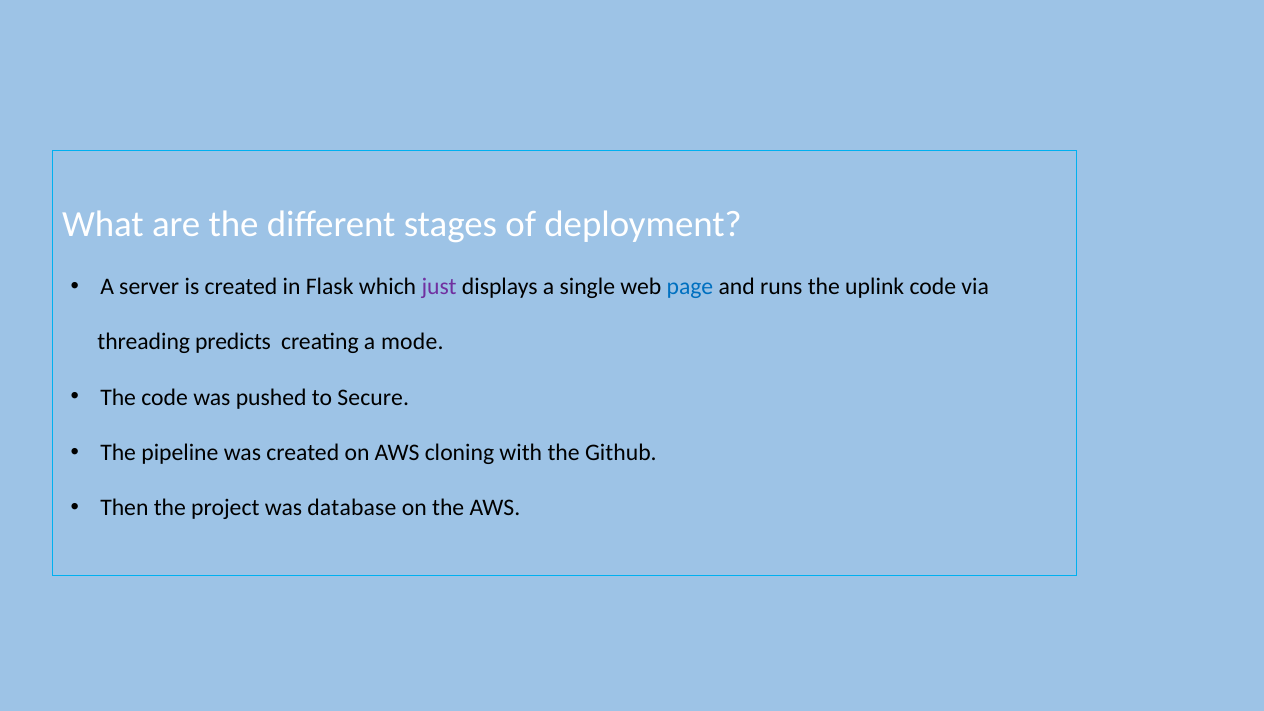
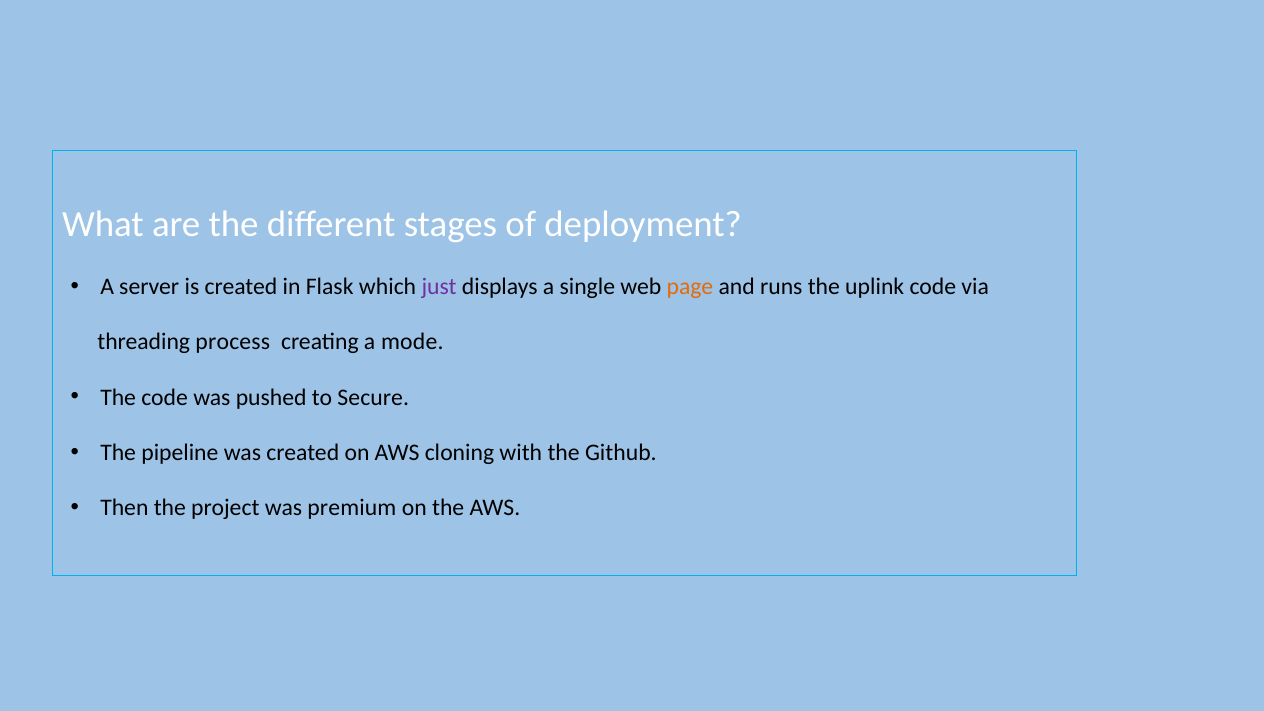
page colour: blue -> orange
predicts: predicts -> process
database: database -> premium
